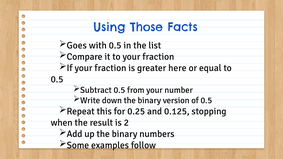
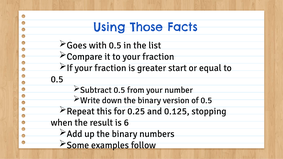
here: here -> start
2: 2 -> 6
